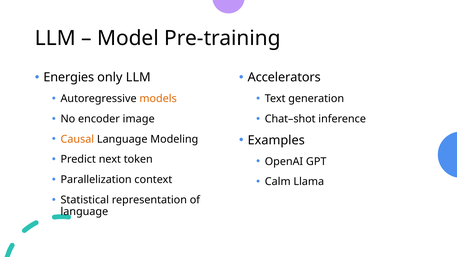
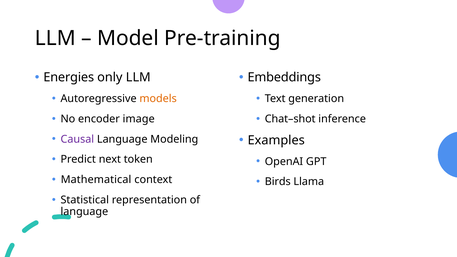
Accelerators: Accelerators -> Embeddings
Causal colour: orange -> purple
Parallelization: Parallelization -> Mathematical
Calm: Calm -> Birds
